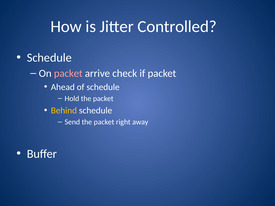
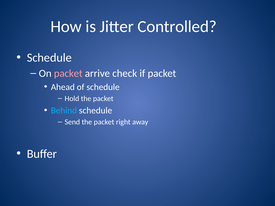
Behind colour: yellow -> light blue
